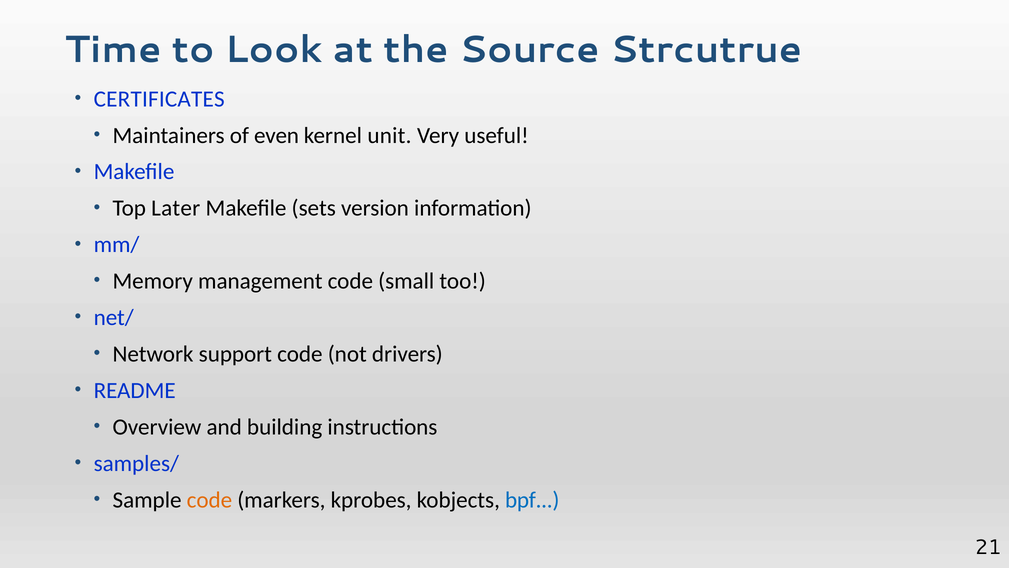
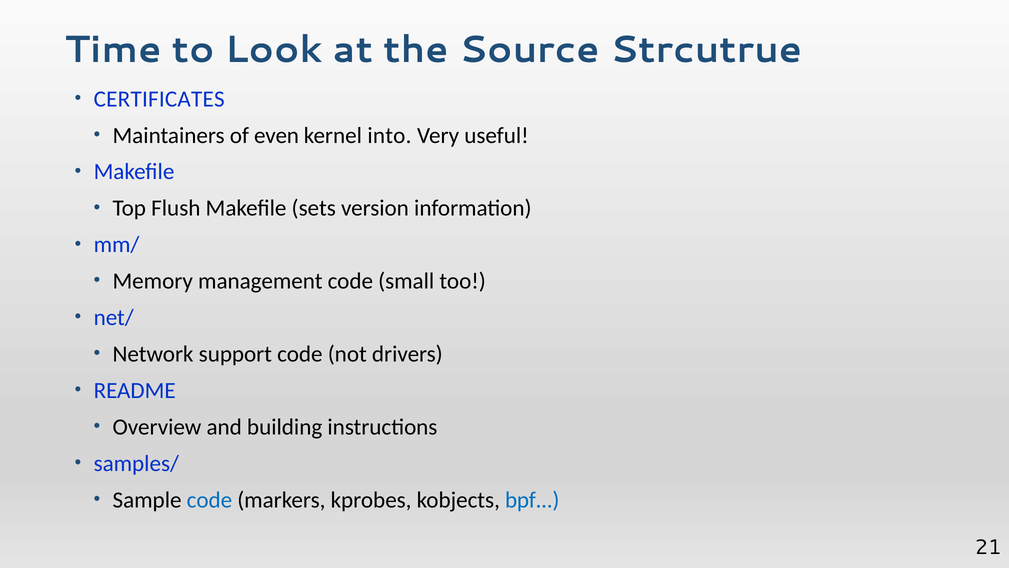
unit: unit -> into
Later: Later -> Flush
code at (209, 500) colour: orange -> blue
